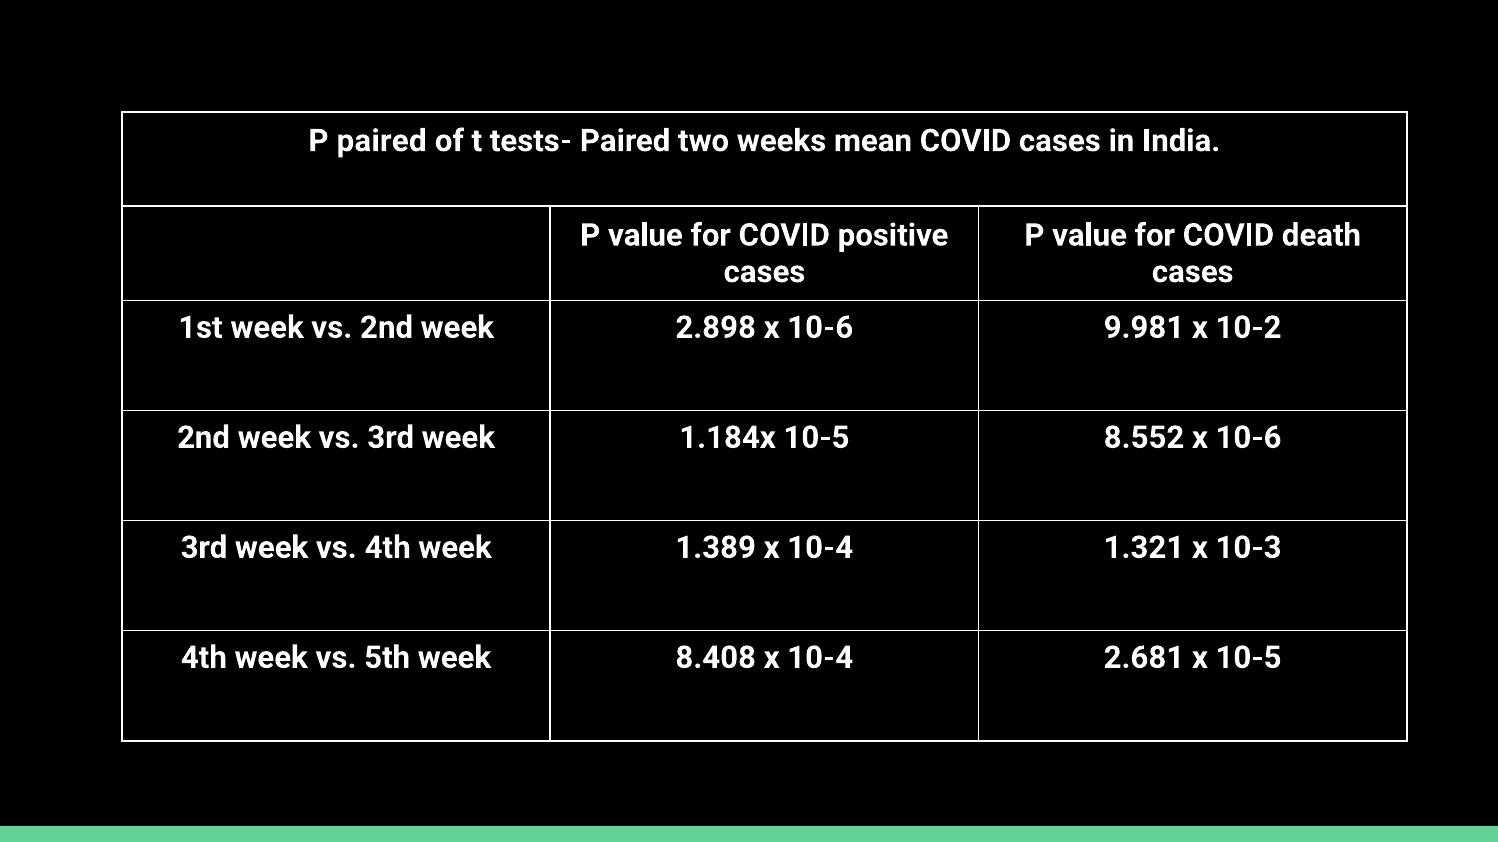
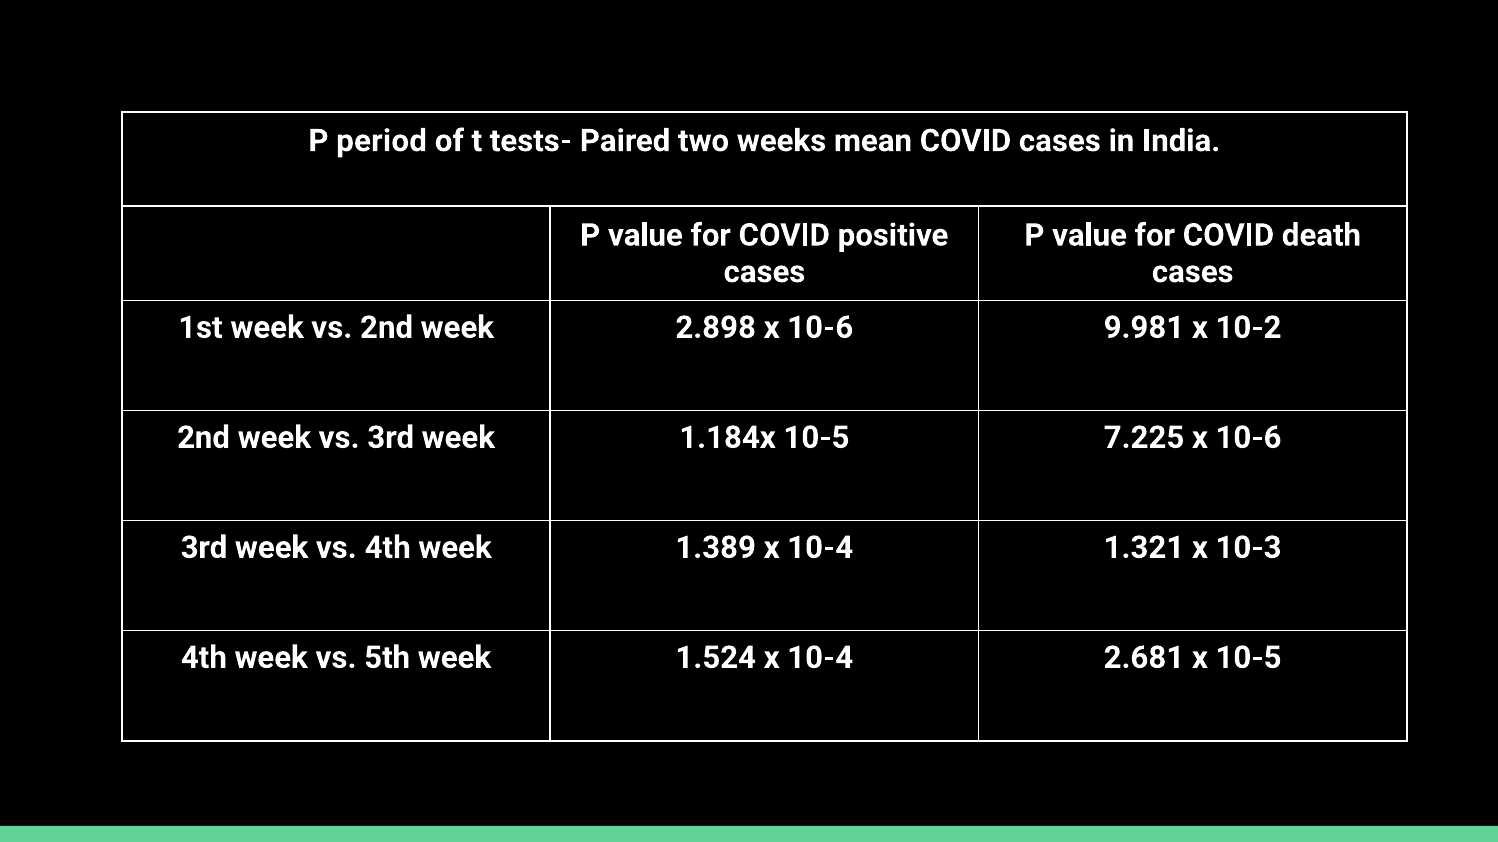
P paired: paired -> period
8.552: 8.552 -> 7.225
8.408: 8.408 -> 1.524
